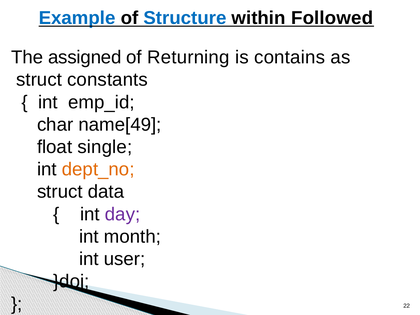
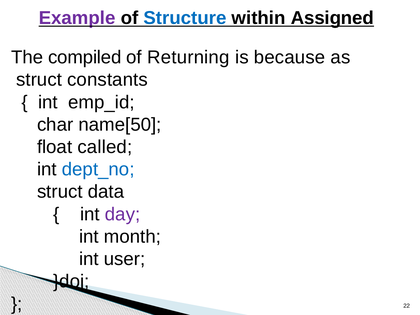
Example colour: blue -> purple
Followed: Followed -> Assigned
assigned: assigned -> compiled
contains: contains -> because
name[49: name[49 -> name[50
single: single -> called
dept_no colour: orange -> blue
